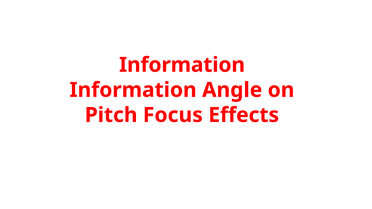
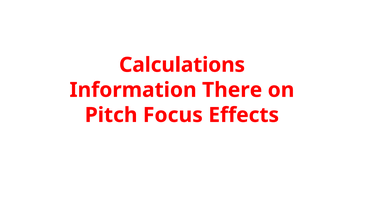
Information at (182, 65): Information -> Calculations
Angle: Angle -> There
